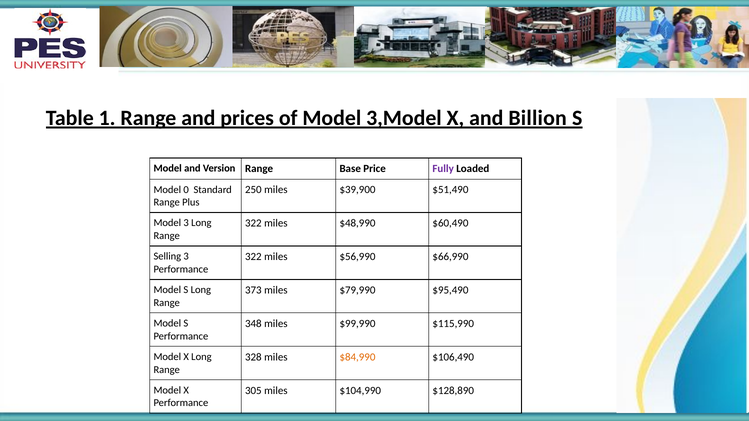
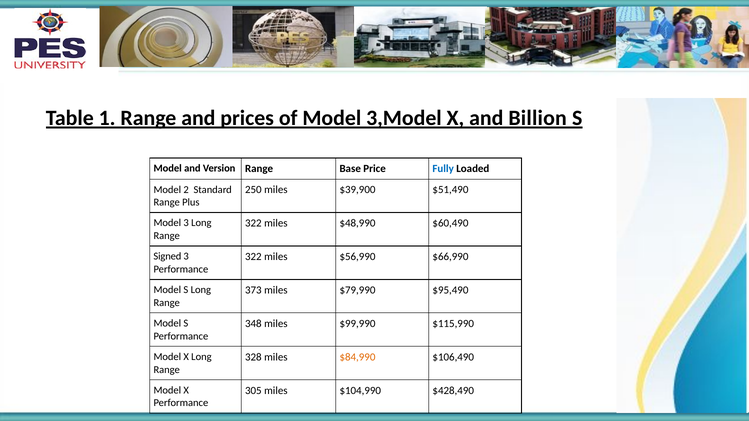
Fully colour: purple -> blue
0: 0 -> 2
Selling: Selling -> Signed
$128,890: $128,890 -> $428,490
